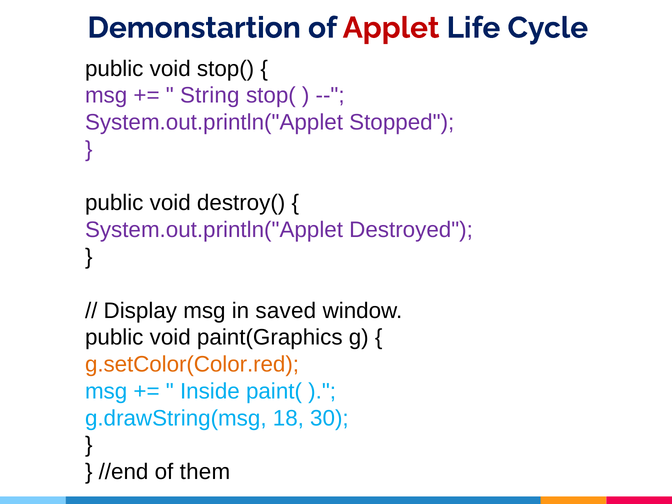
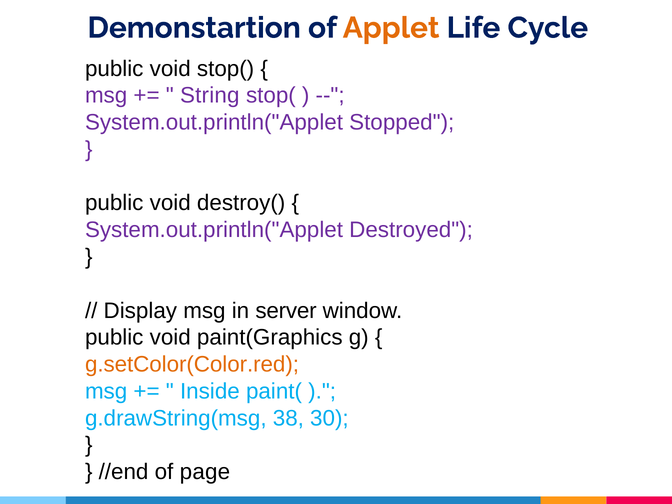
Applet colour: red -> orange
saved: saved -> server
18: 18 -> 38
them: them -> page
